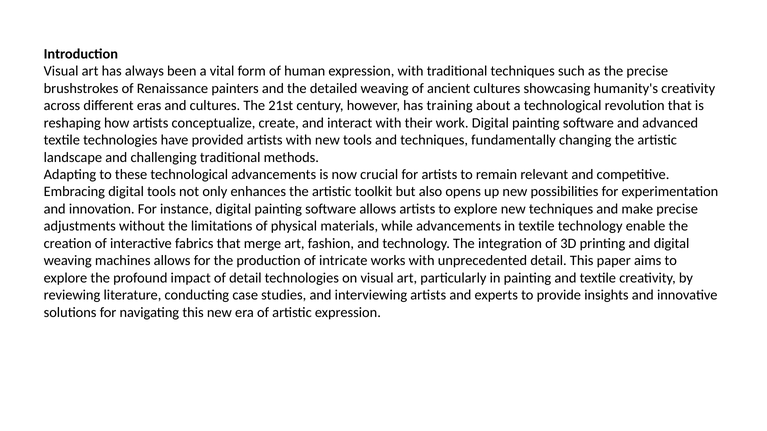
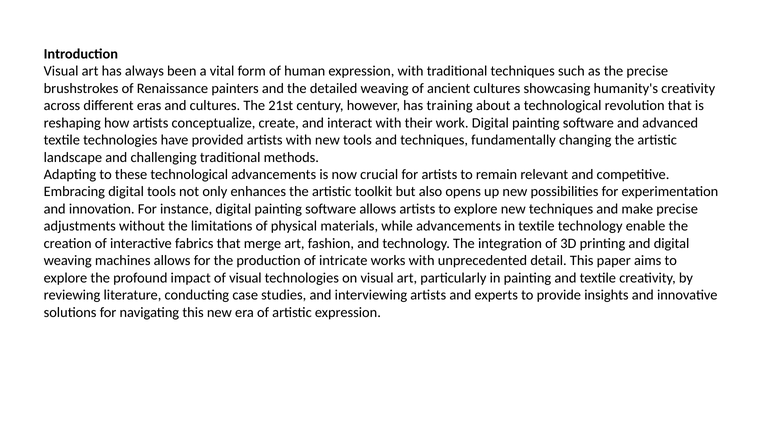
of detail: detail -> visual
